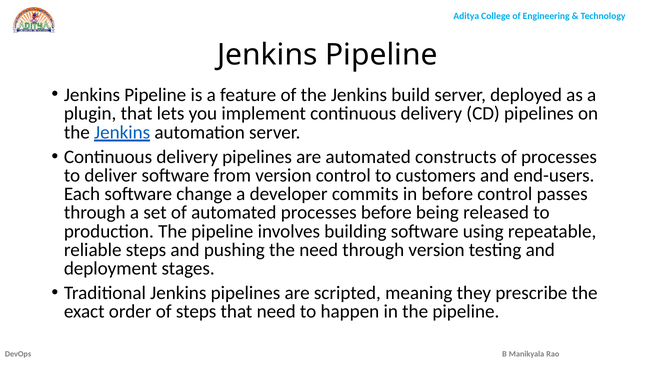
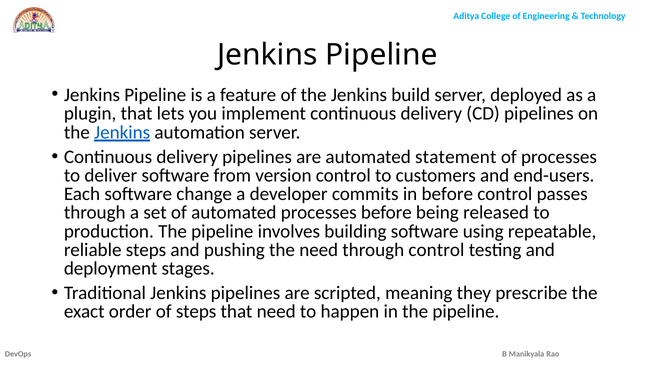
constructs: constructs -> statement
through version: version -> control
